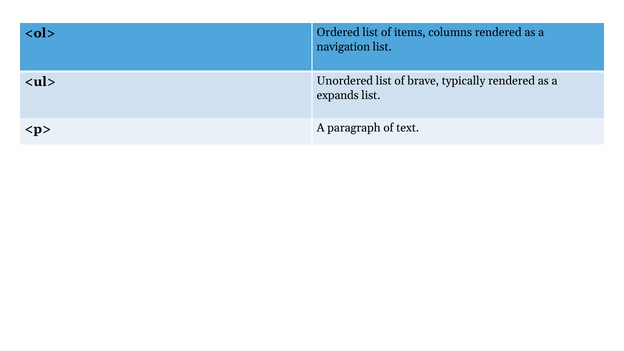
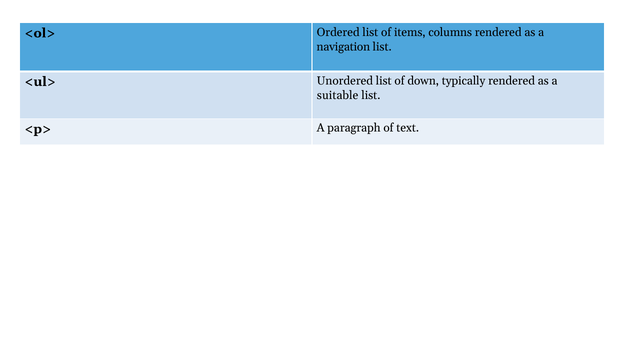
brave: brave -> down
expands: expands -> suitable
